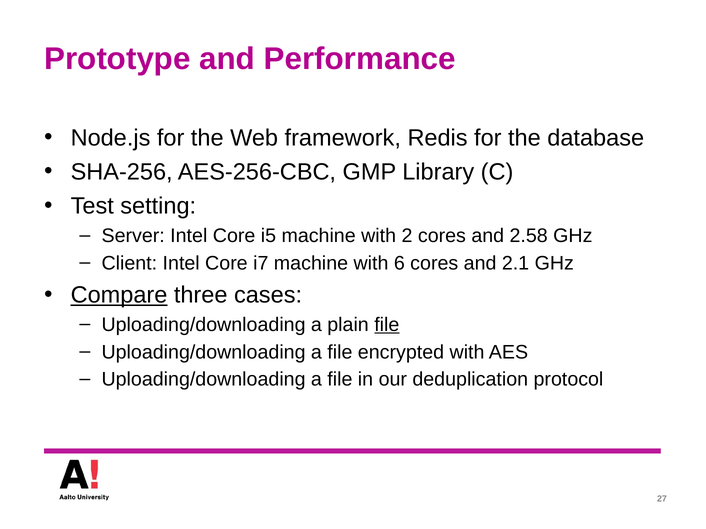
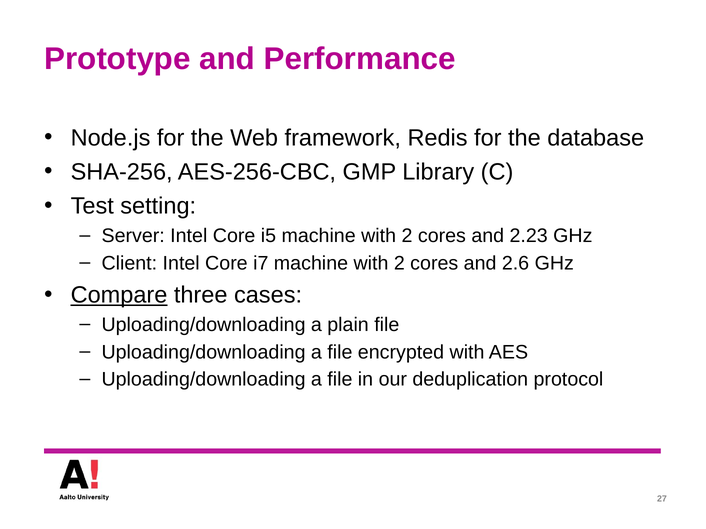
2.58: 2.58 -> 2.23
i7 machine with 6: 6 -> 2
2.1: 2.1 -> 2.6
file at (387, 325) underline: present -> none
